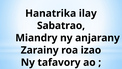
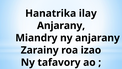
Sabatrao at (61, 26): Sabatrao -> Anjarany
